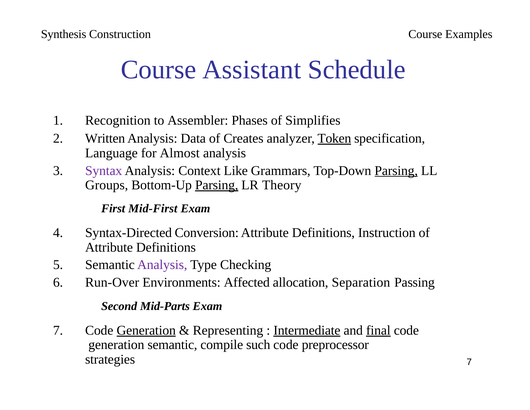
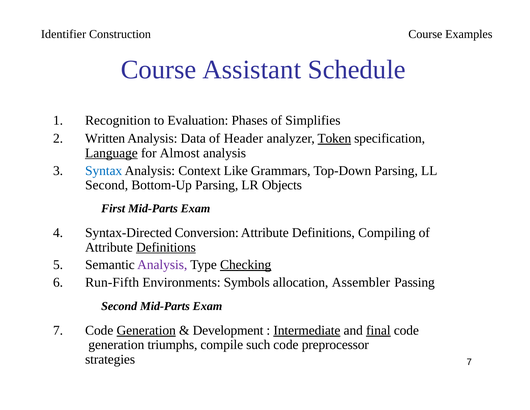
Synthesis: Synthesis -> Identifier
Assembler: Assembler -> Evaluation
Creates: Creates -> Header
Language underline: none -> present
Syntax colour: purple -> blue
Parsing at (396, 170) underline: present -> none
Groups at (107, 185): Groups -> Second
Parsing at (217, 185) underline: present -> none
Theory: Theory -> Objects
First Mid-First: Mid-First -> Mid-Parts
Instruction: Instruction -> Compiling
Definitions at (166, 247) underline: none -> present
Checking underline: none -> present
Run-Over: Run-Over -> Run-Fifth
Affected: Affected -> Symbols
Separation: Separation -> Assembler
Representing: Representing -> Development
generation semantic: semantic -> triumphs
